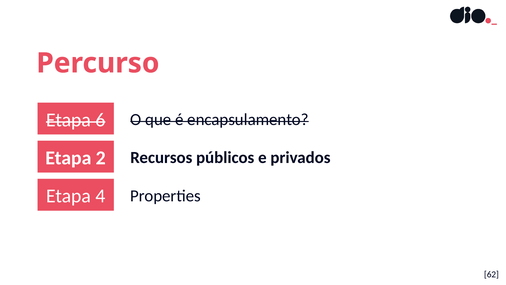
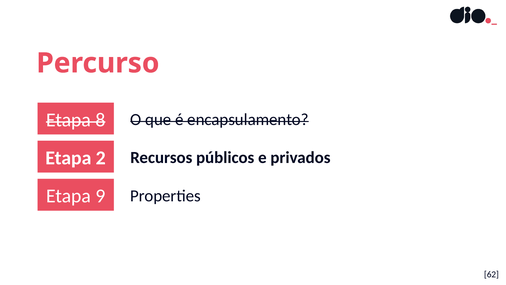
6: 6 -> 8
4: 4 -> 9
